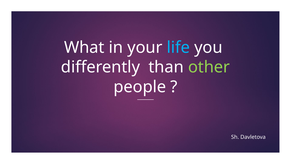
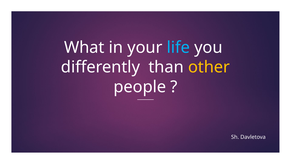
other colour: light green -> yellow
